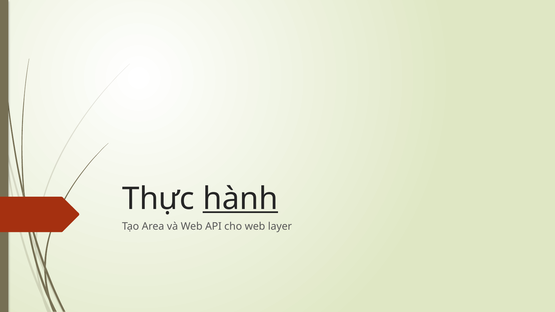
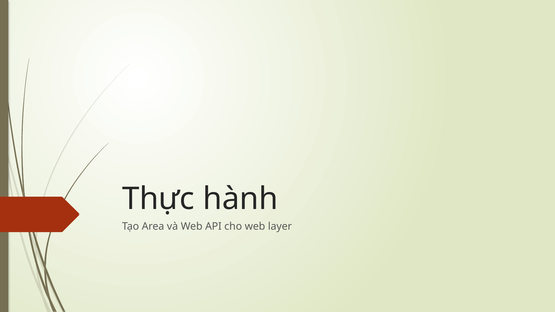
hành underline: present -> none
